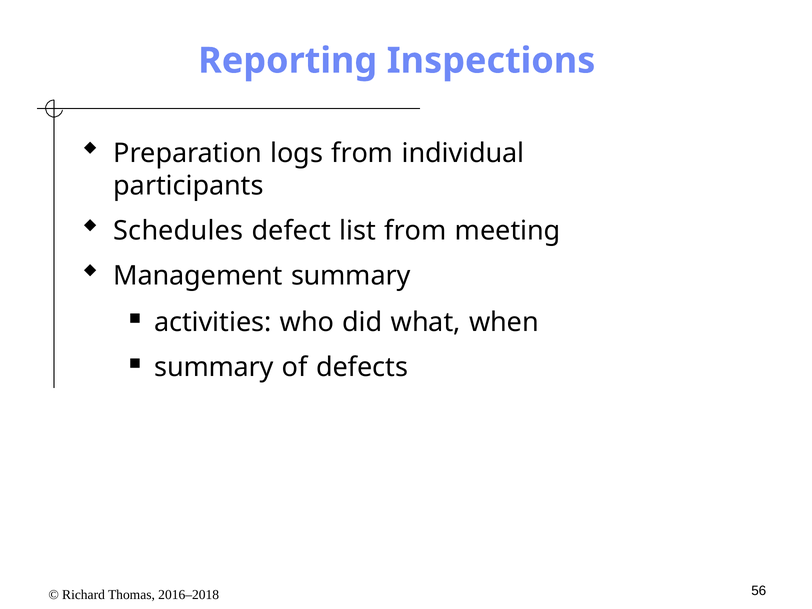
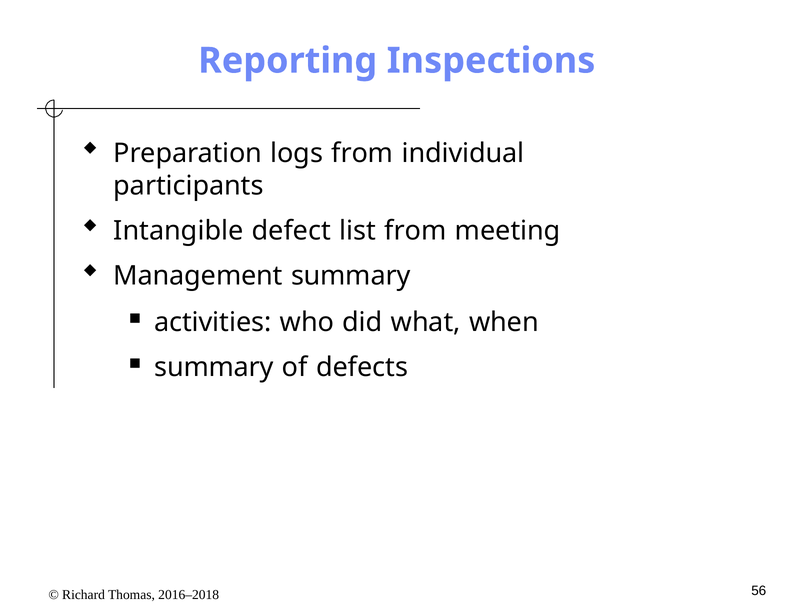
Schedules: Schedules -> Intangible
